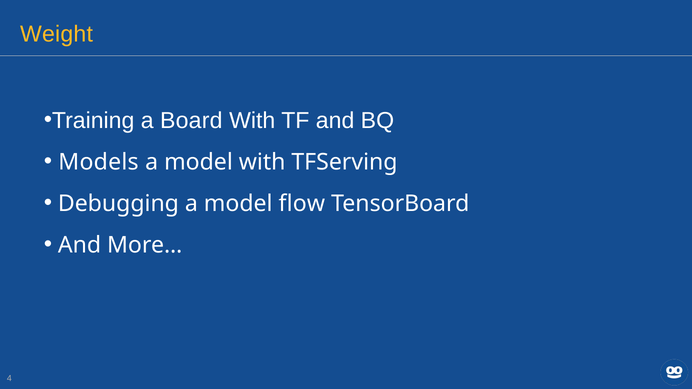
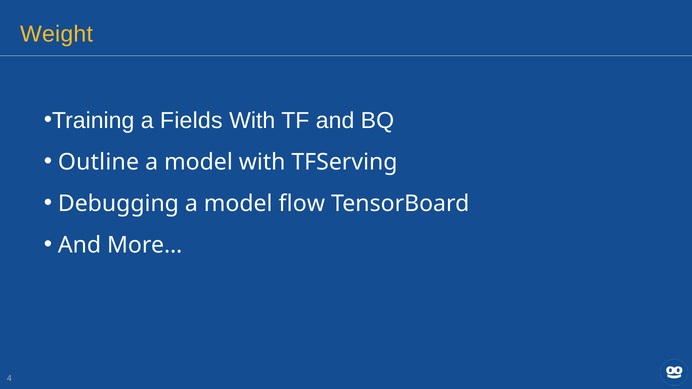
Board: Board -> Fields
Models: Models -> Outline
